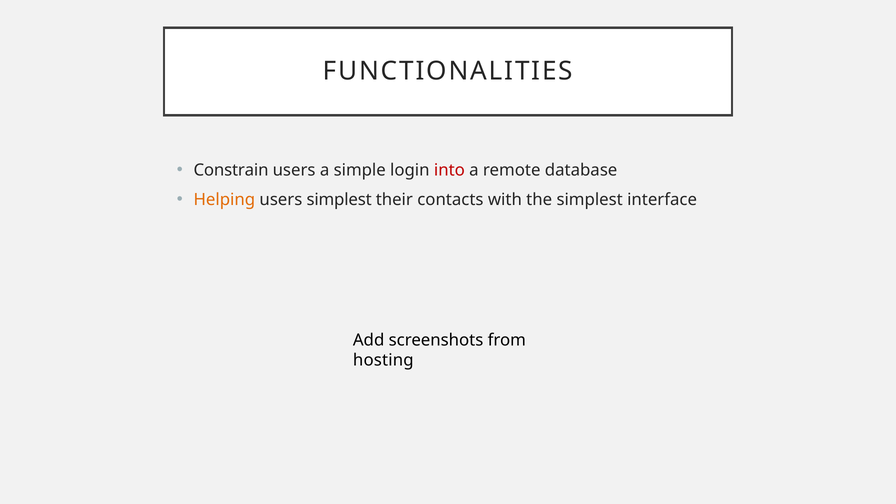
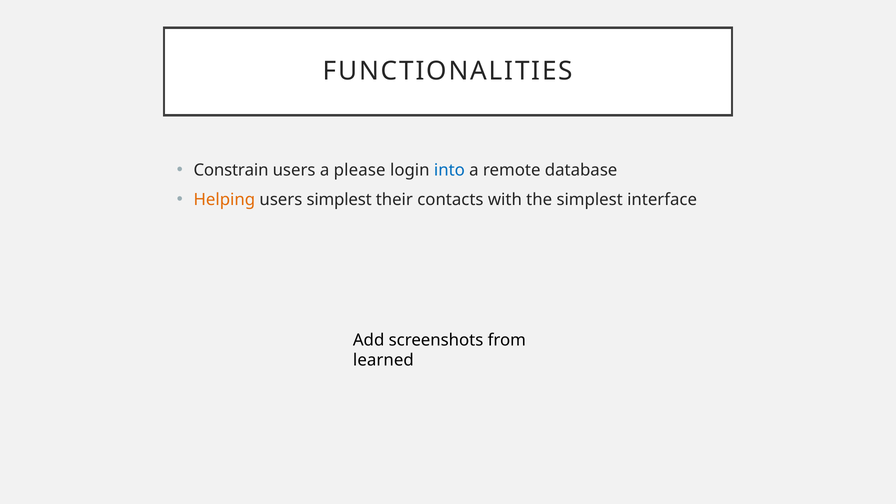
simple: simple -> please
into colour: red -> blue
hosting: hosting -> learned
